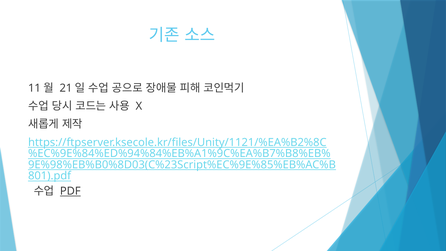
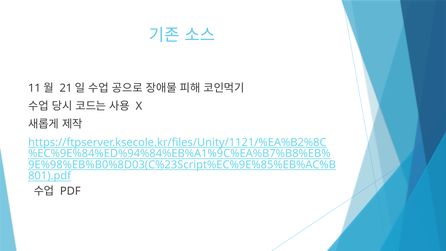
PDF underline: present -> none
